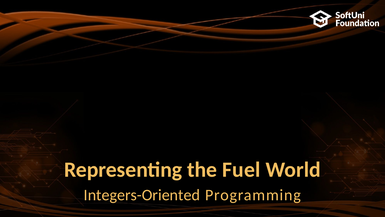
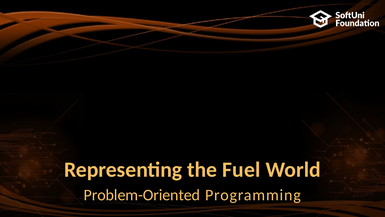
Integers-Oriented: Integers-Oriented -> Problem-Oriented
